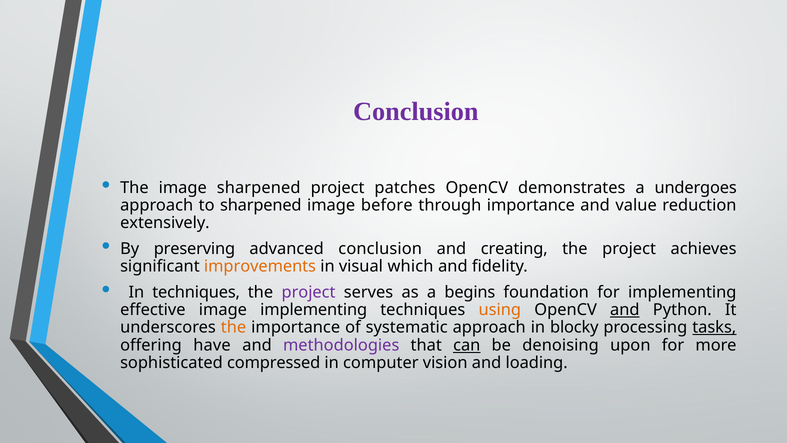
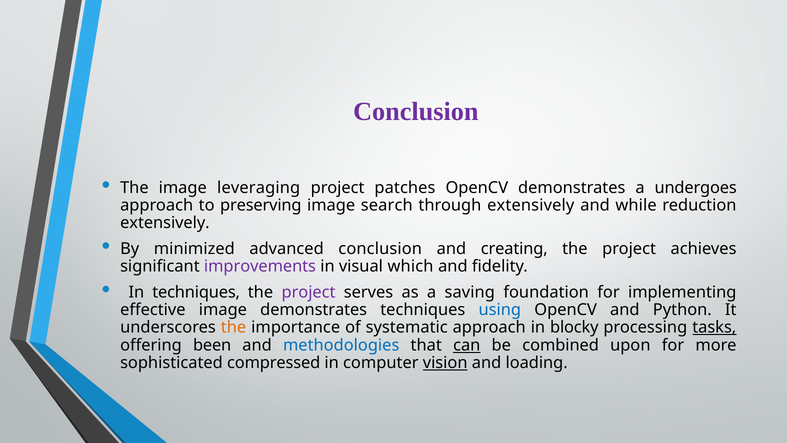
image sharpened: sharpened -> leveraging
to sharpened: sharpened -> preserving
before: before -> search
through importance: importance -> extensively
value: value -> while
preserving: preserving -> minimized
improvements colour: orange -> purple
begins: begins -> saving
image implementing: implementing -> demonstrates
using colour: orange -> blue
and at (625, 310) underline: present -> none
have: have -> been
methodologies colour: purple -> blue
denoising: denoising -> combined
vision underline: none -> present
